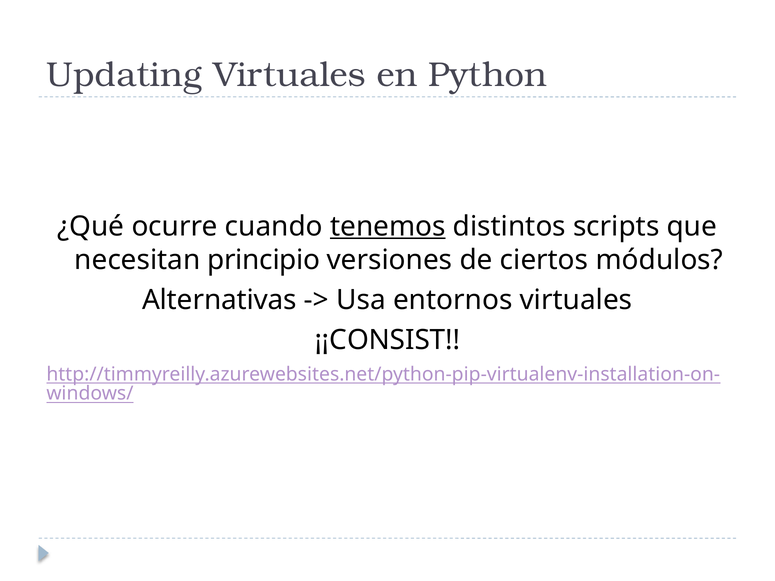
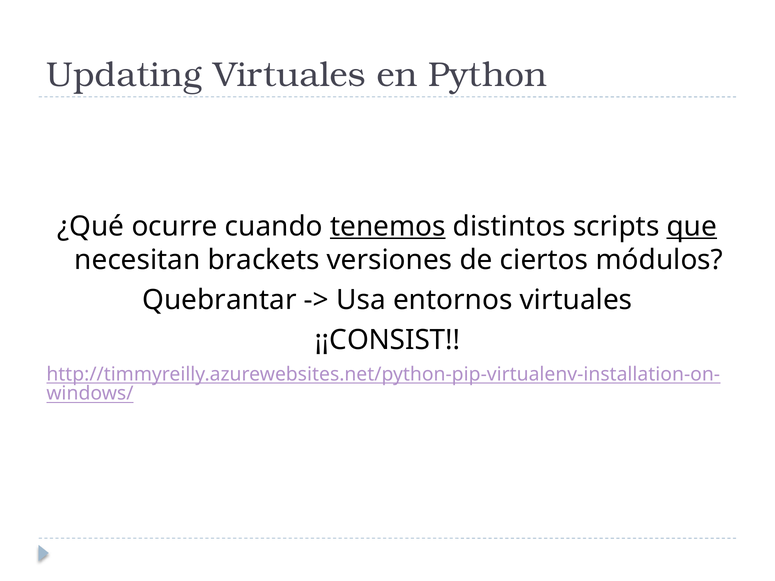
que underline: none -> present
principio: principio -> brackets
Alternativas: Alternativas -> Quebrantar
